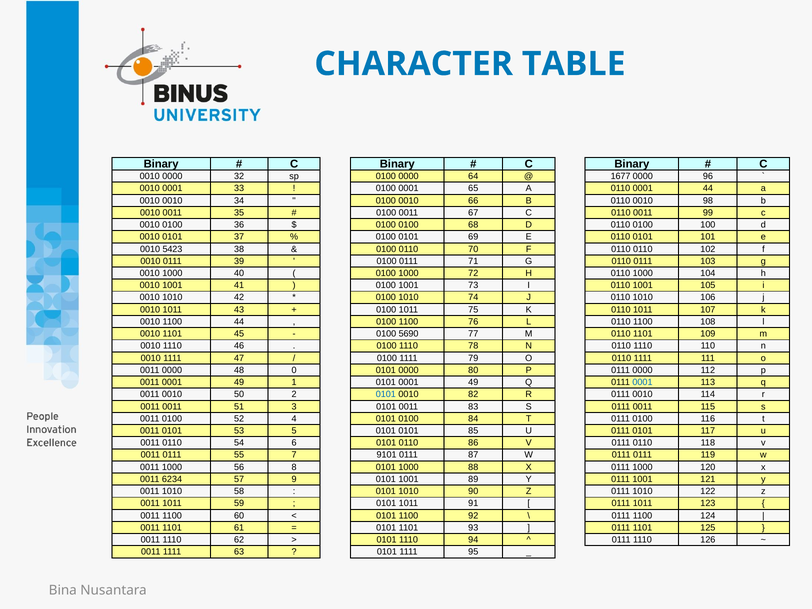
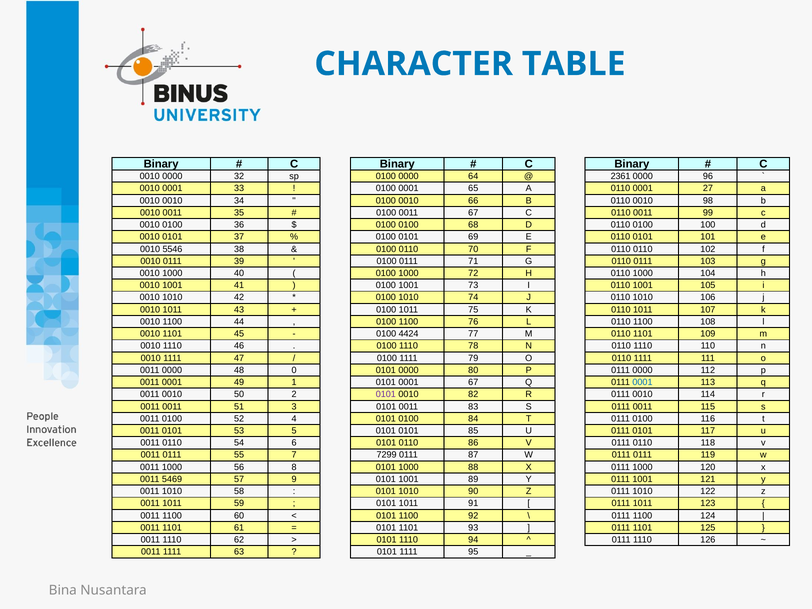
1677: 1677 -> 2361
0001 44: 44 -> 27
5423: 5423 -> 5546
5690: 5690 -> 4424
0101 0001 49: 49 -> 67
0101 at (386, 394) colour: blue -> purple
9101: 9101 -> 7299
6234: 6234 -> 5469
